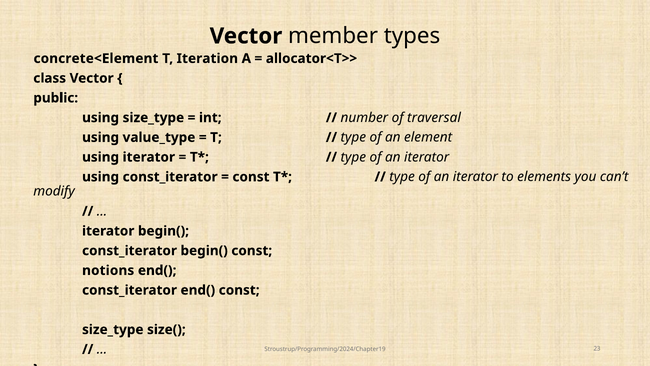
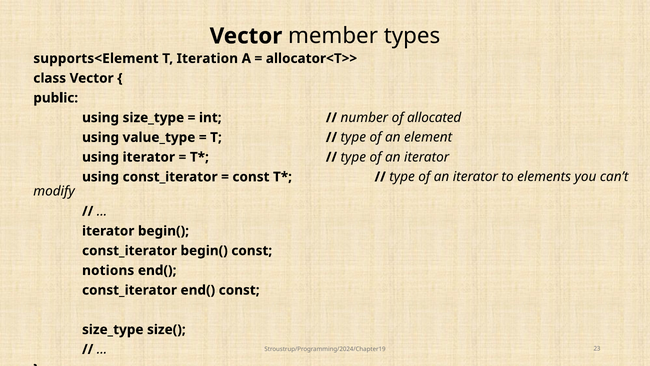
concrete<Element: concrete<Element -> supports<Element
traversal: traversal -> allocated
